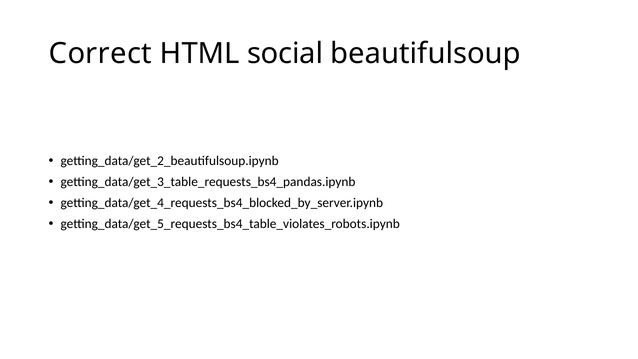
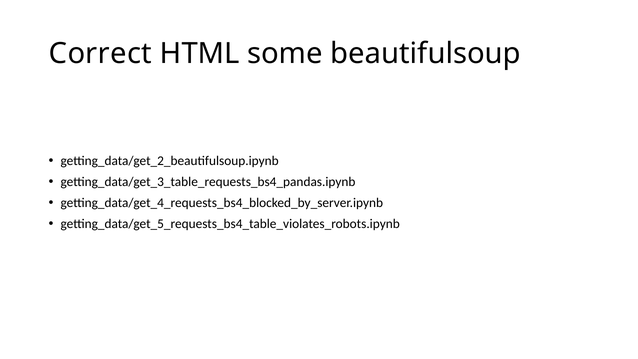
social: social -> some
